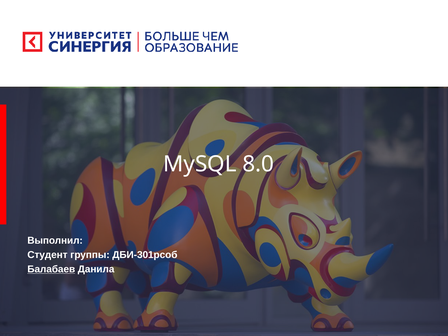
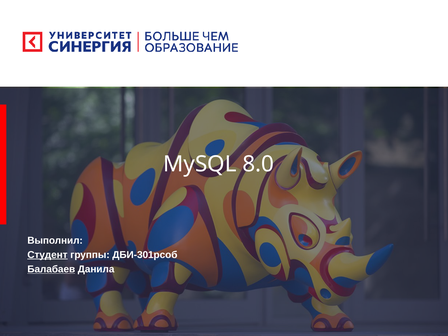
Студент underline: none -> present
